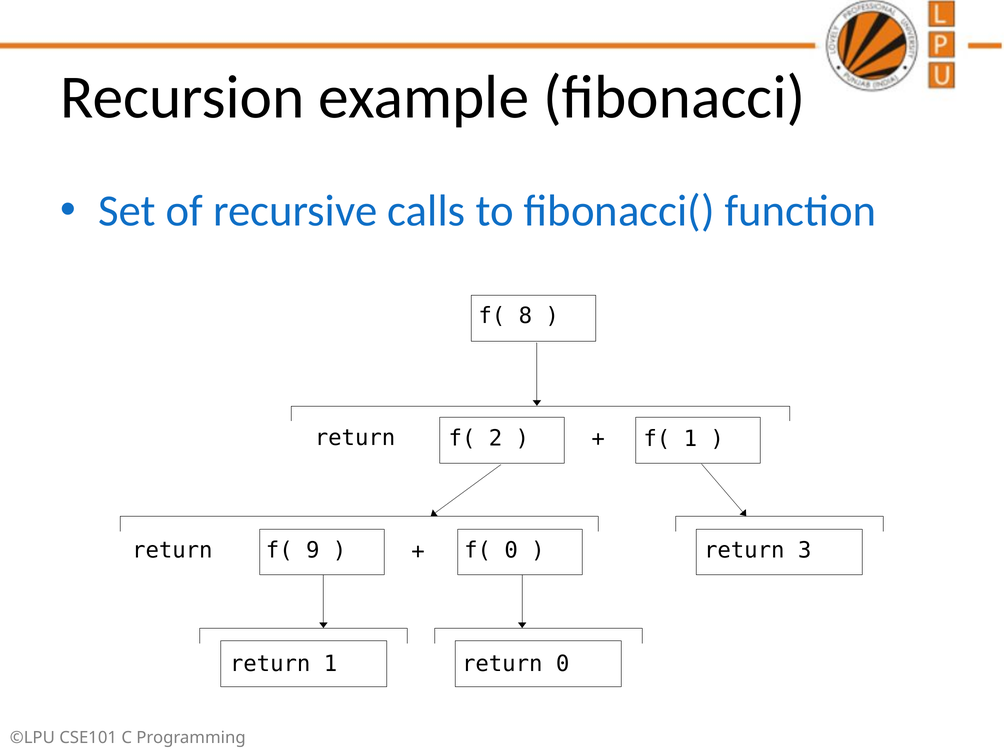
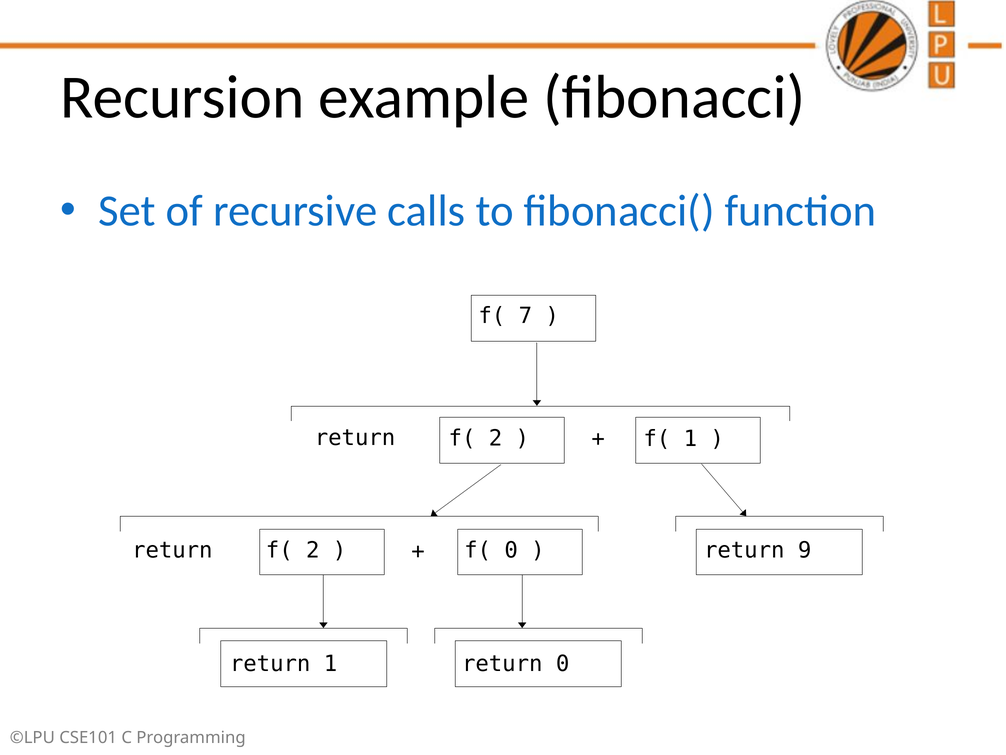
8: 8 -> 7
9 at (313, 550): 9 -> 2
3: 3 -> 9
